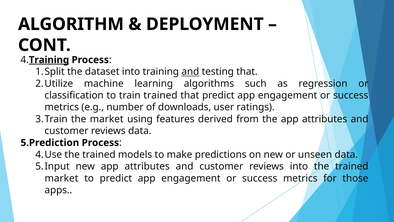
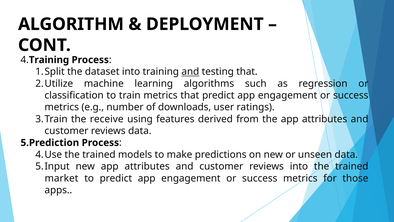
Training at (49, 60) underline: present -> none
train trained: trained -> metrics
the market: market -> receive
